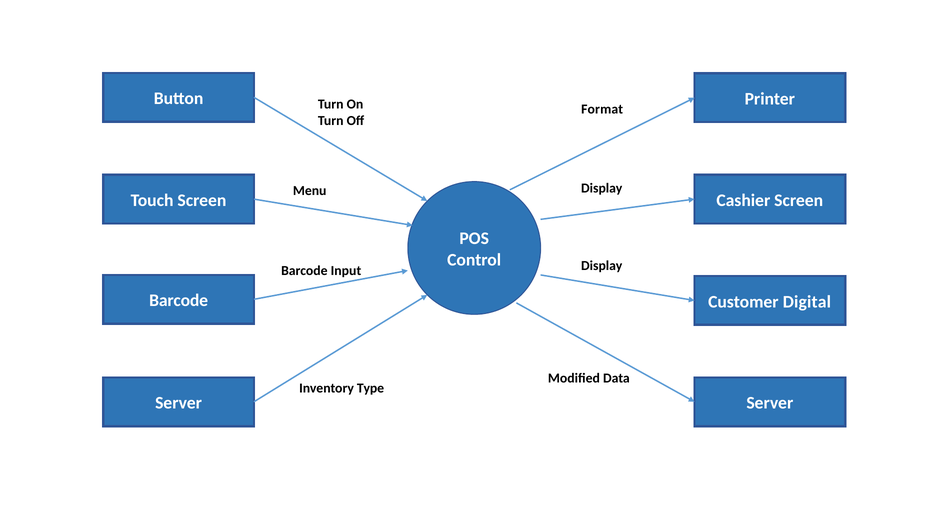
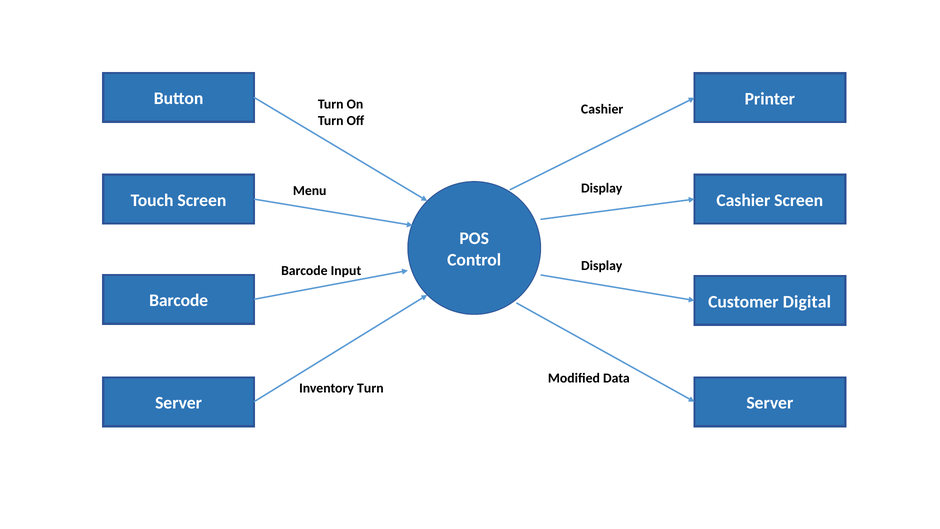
Format at (602, 109): Format -> Cashier
Inventory Type: Type -> Turn
